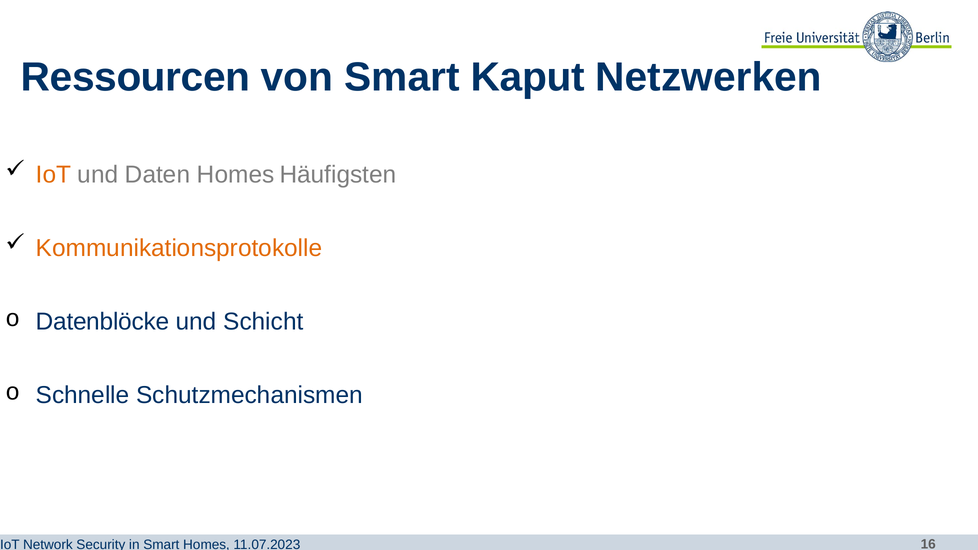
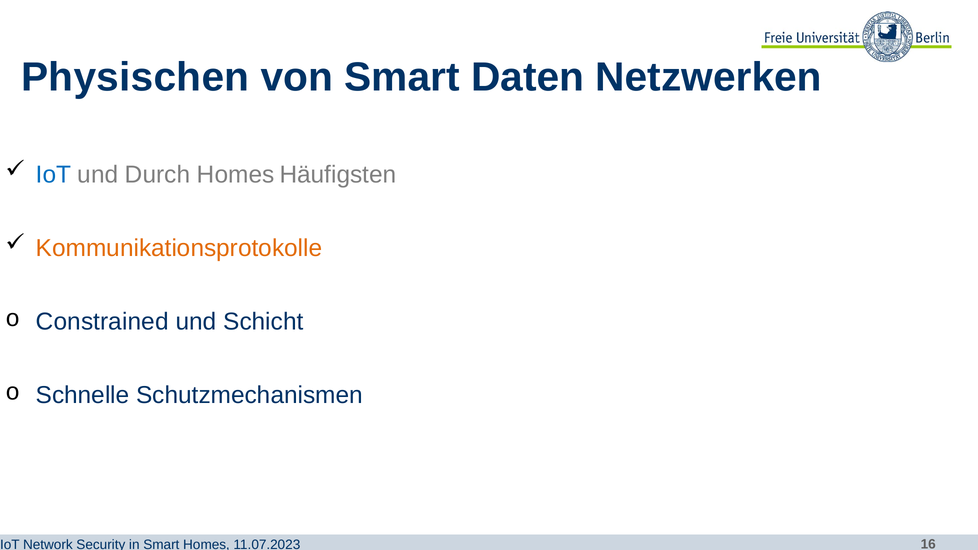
Ressourcen: Ressourcen -> Physischen
Kaput: Kaput -> Daten
IoT at (53, 175) colour: orange -> blue
Daten: Daten -> Durch
Datenblöcke: Datenblöcke -> Constrained
